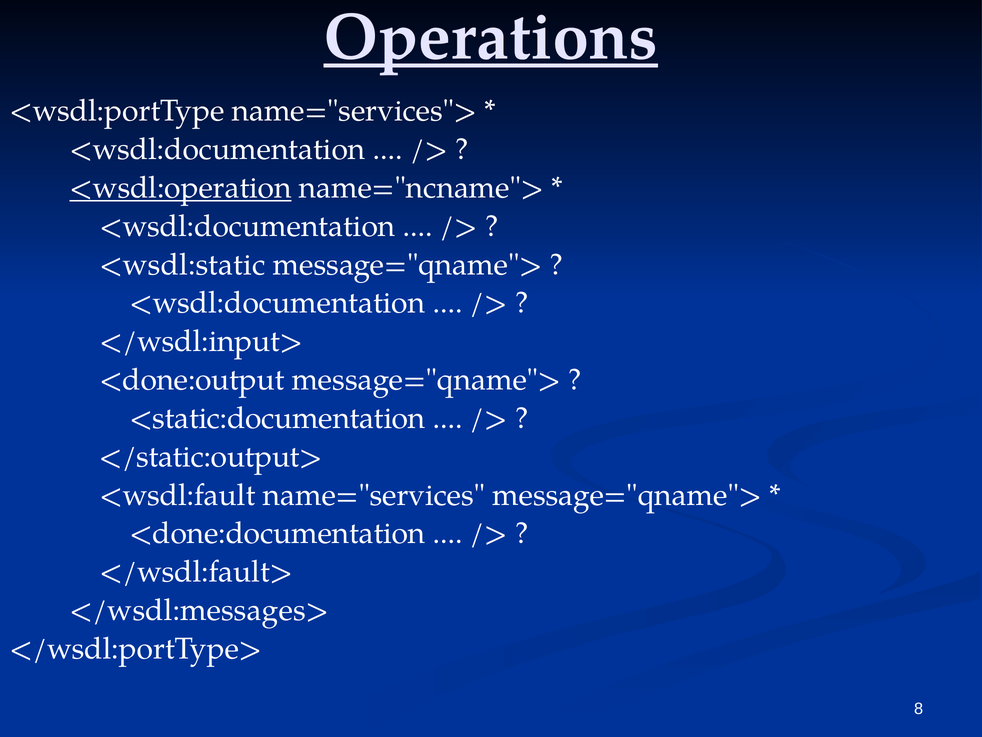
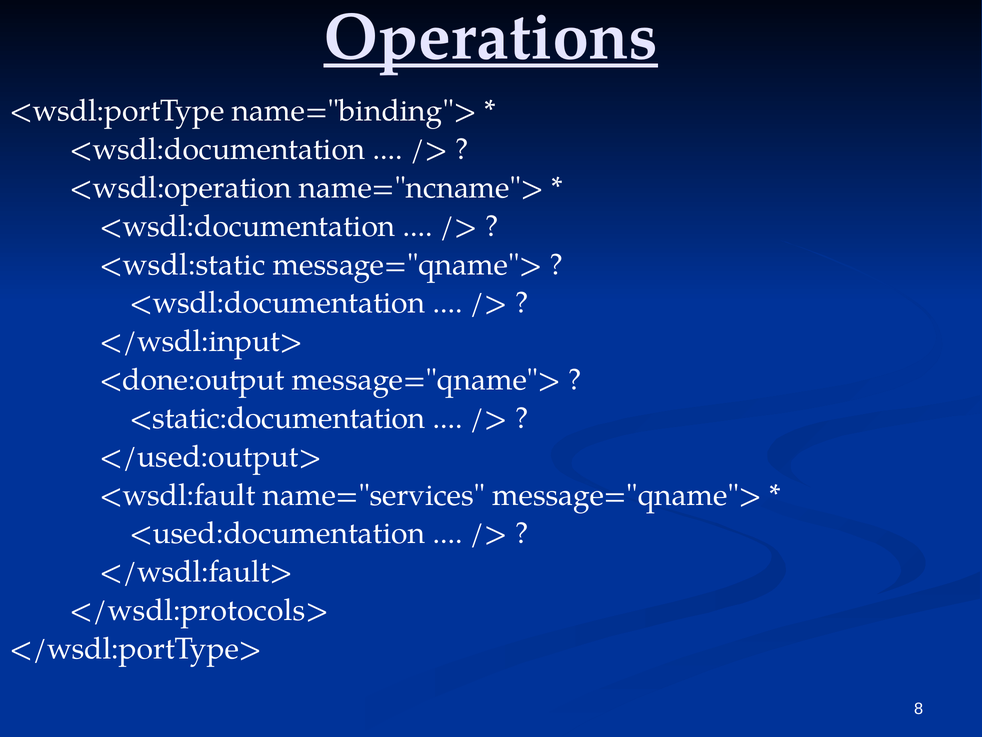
name="services">: name="services"> -> name="binding">
<wsdl:operation underline: present -> none
</static:output>: </static:output> -> </used:output>
<done:documentation: <done:documentation -> <used:documentation
</wsdl:messages>: </wsdl:messages> -> </wsdl:protocols>
